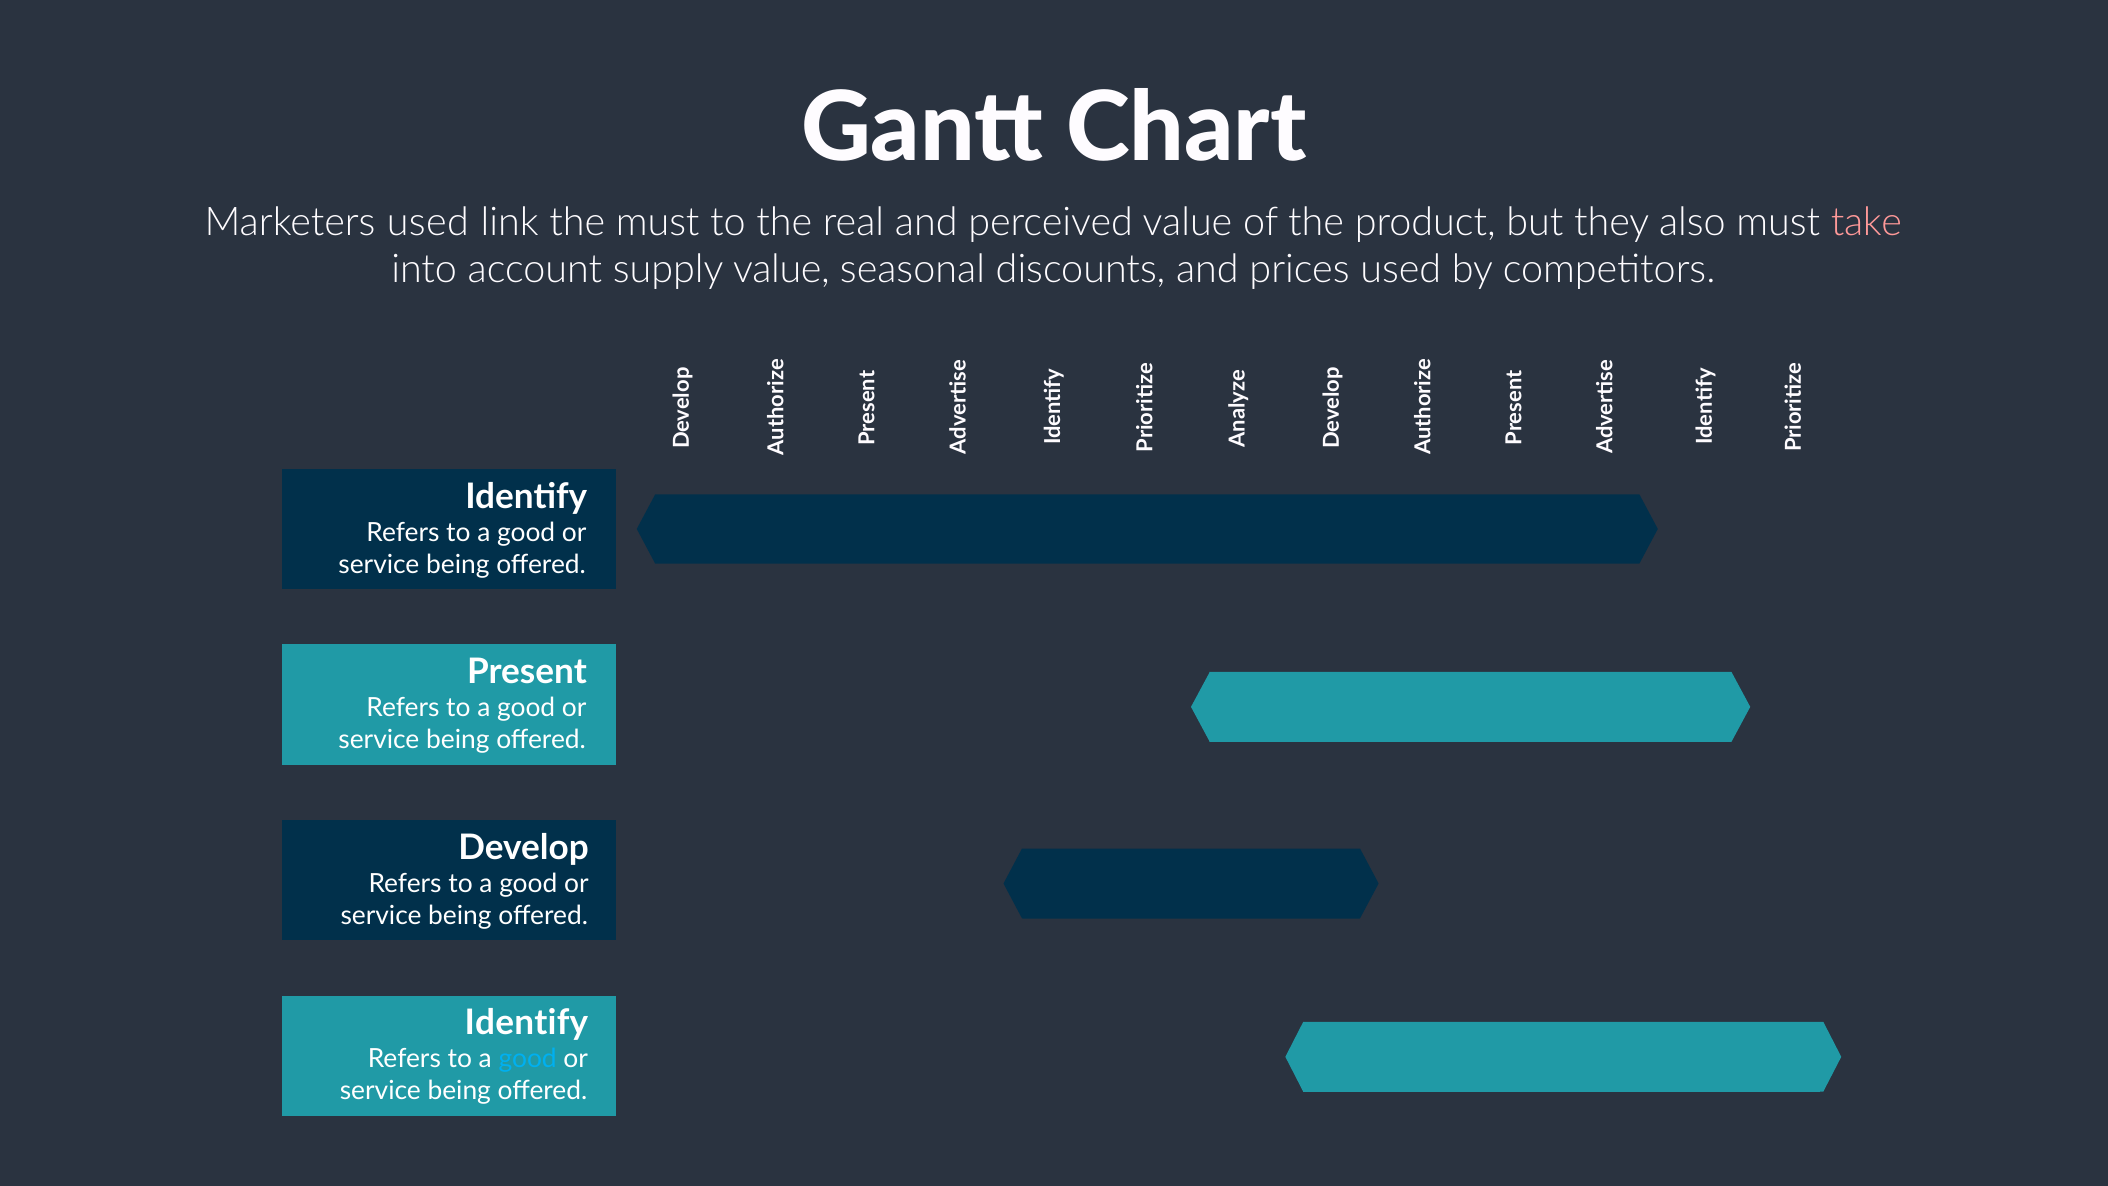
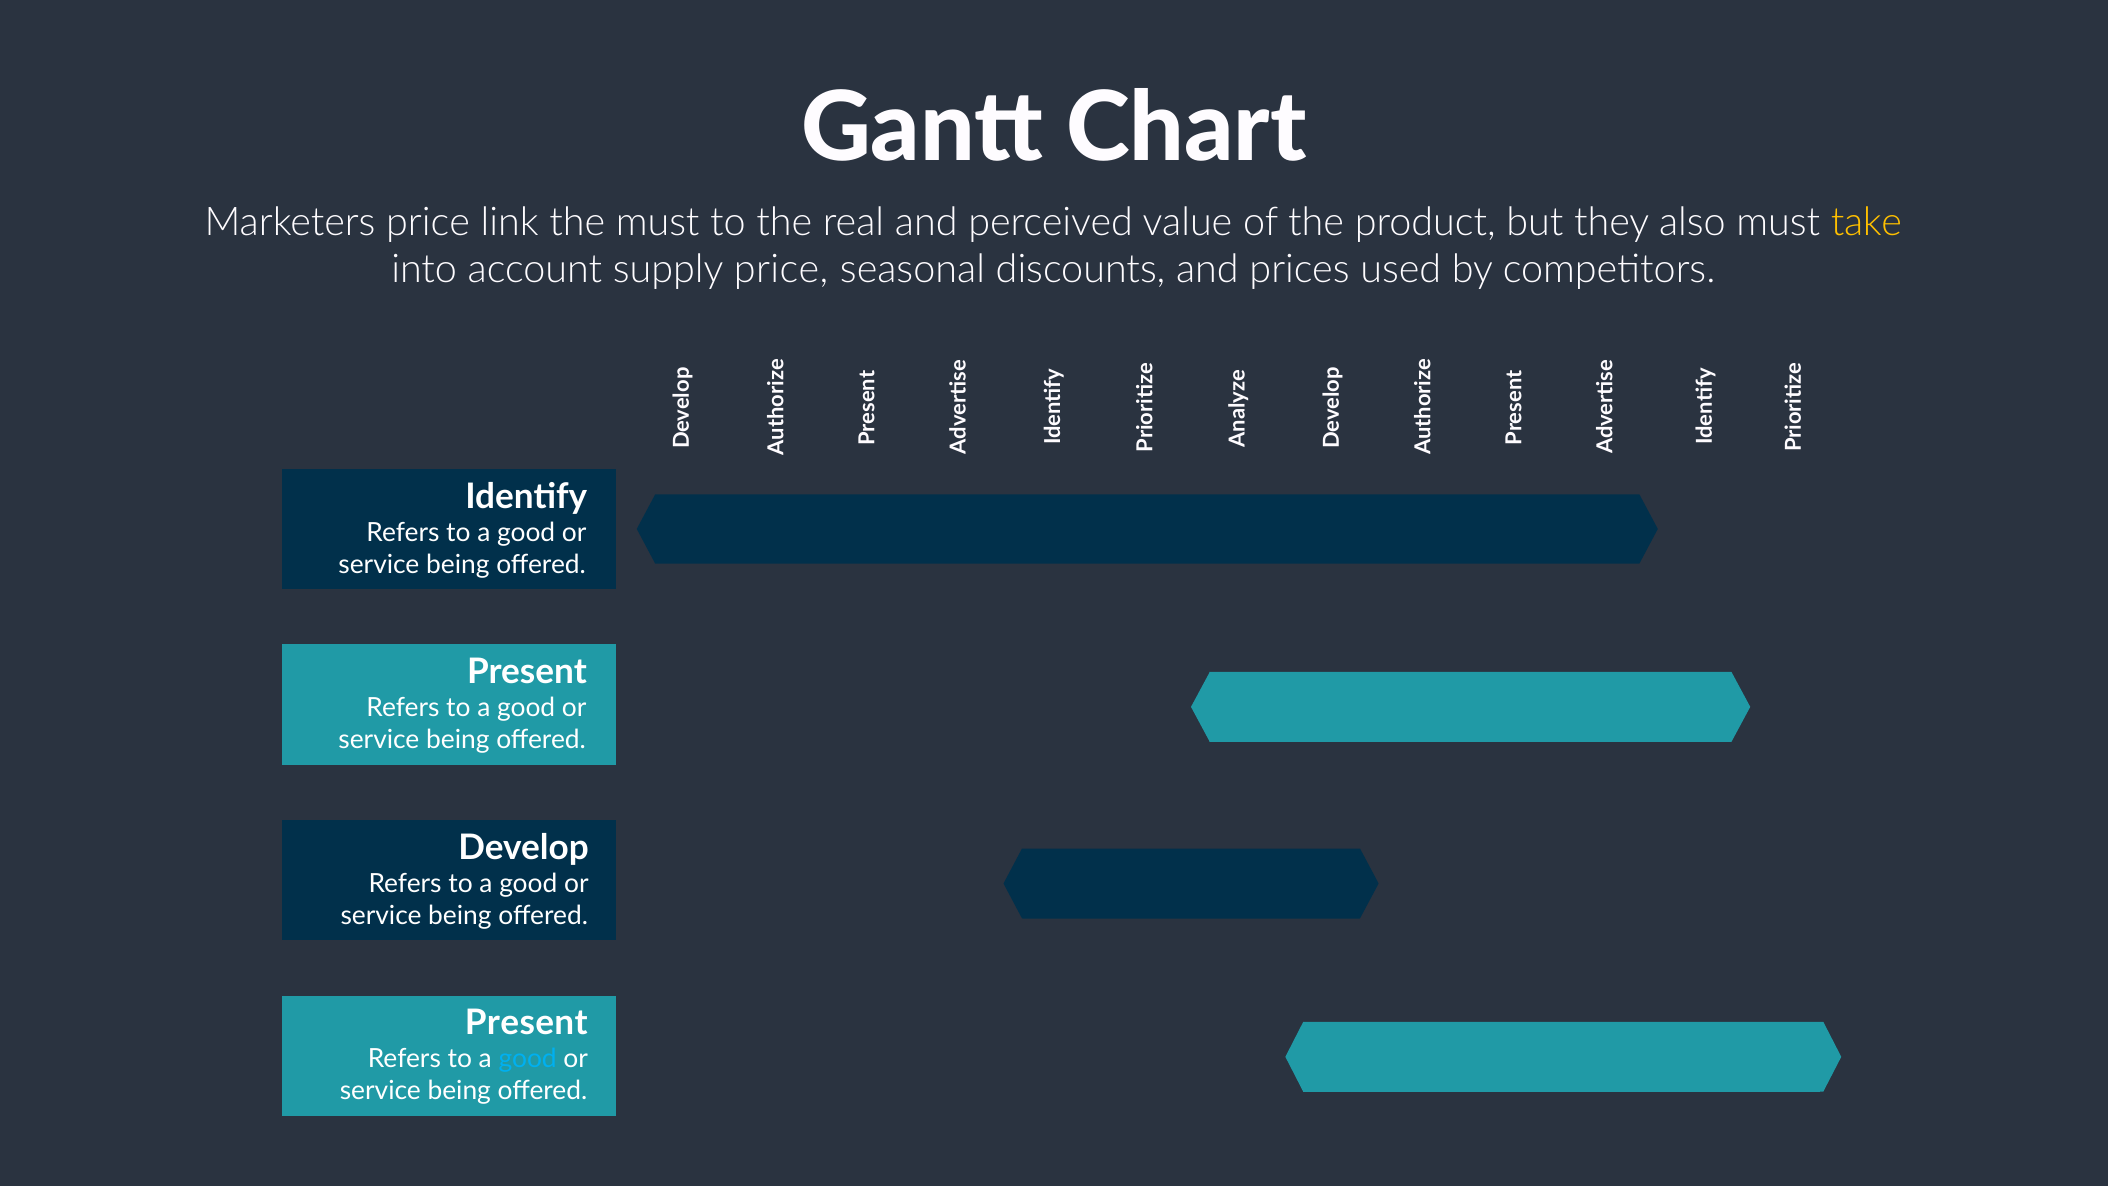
Marketers used: used -> price
take colour: pink -> yellow
supply value: value -> price
Identify at (526, 1023): Identify -> Present
